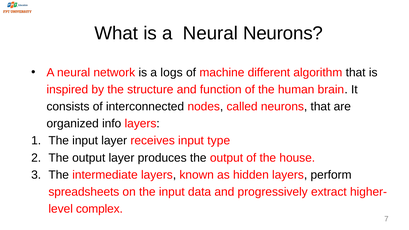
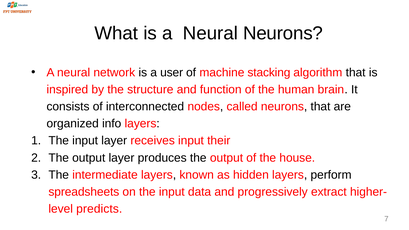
logs: logs -> user
different: different -> stacking
type: type -> their
complex: complex -> predicts
